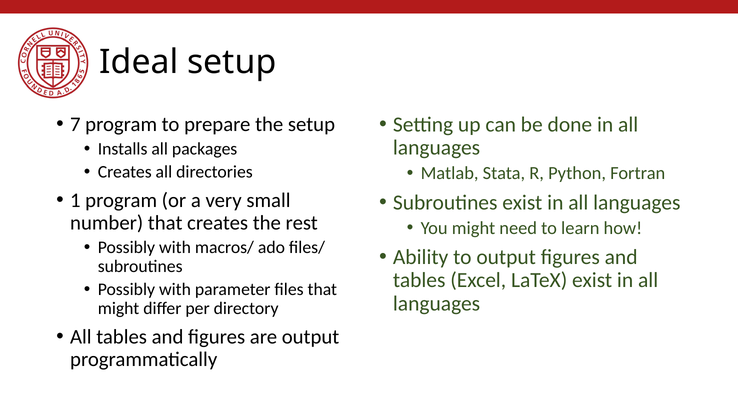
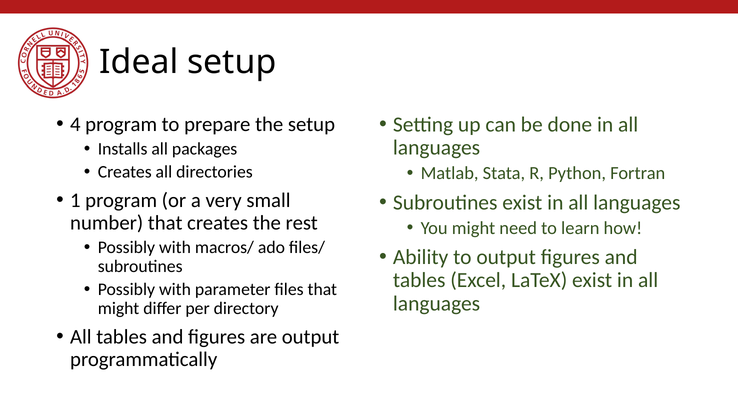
7: 7 -> 4
